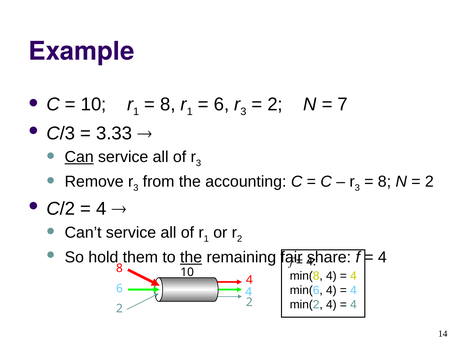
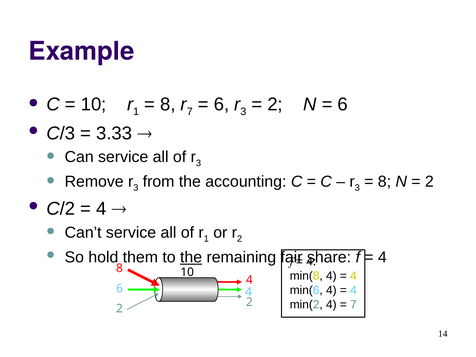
1 at (190, 112): 1 -> 7
7 at (343, 104): 7 -> 6
Can underline: present -> none
4 at (353, 305): 4 -> 7
